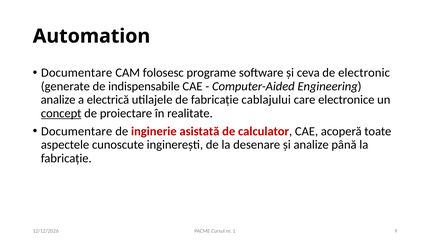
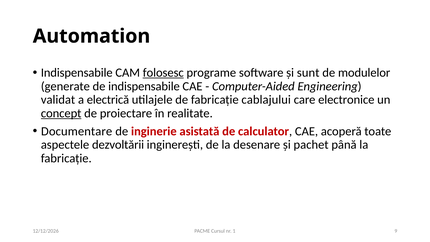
Documentare at (77, 73): Documentare -> Indispensabile
folosesc underline: none -> present
ceva: ceva -> sunt
electronic: electronic -> modulelor
analize at (58, 100): analize -> validat
cunoscute: cunoscute -> dezvoltării
și analize: analize -> pachet
